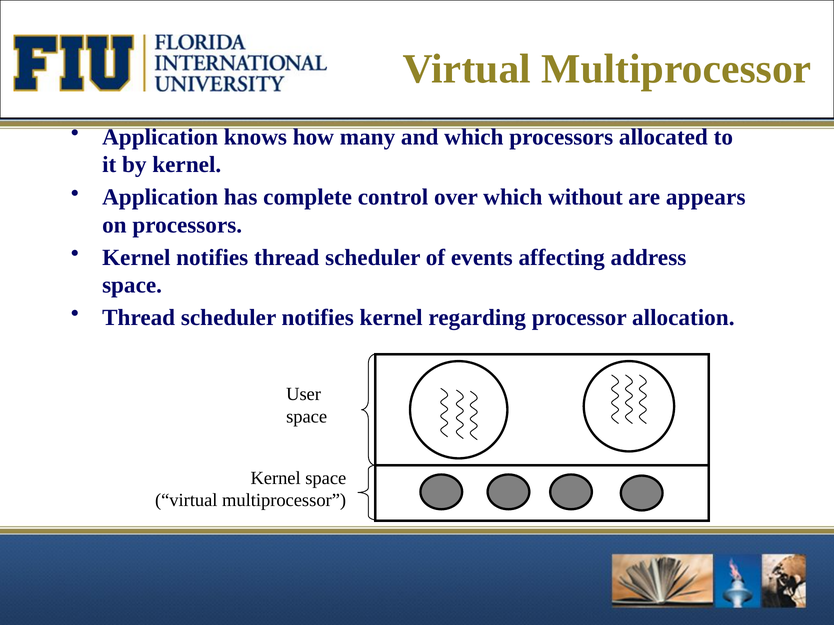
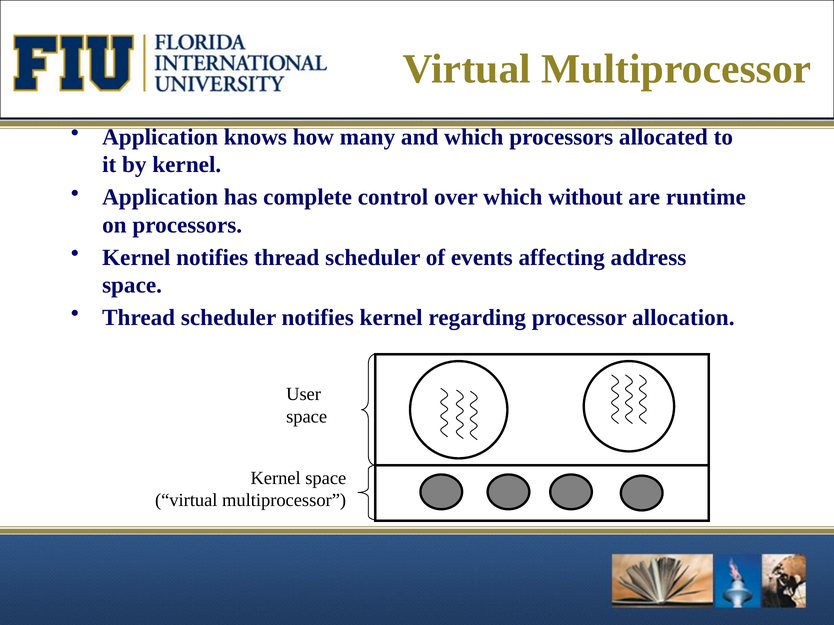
appears: appears -> runtime
